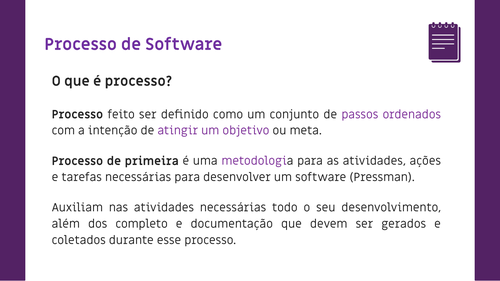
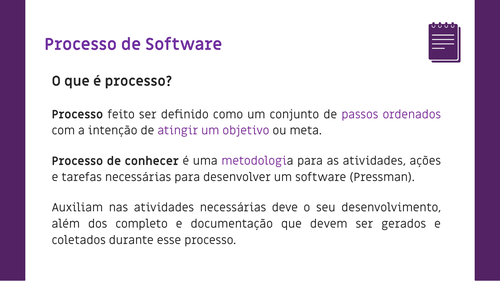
primeira: primeira -> conhecer
todo: todo -> deve
